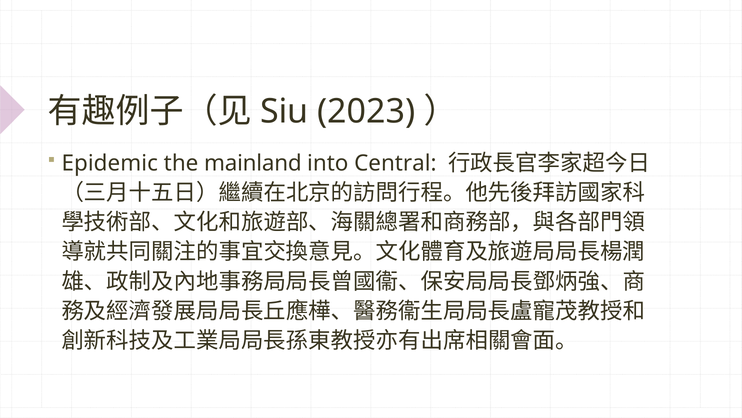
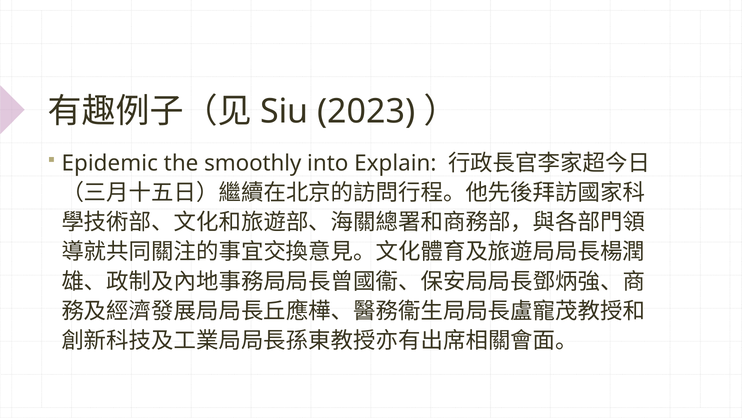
mainland: mainland -> smoothly
Central: Central -> Explain
